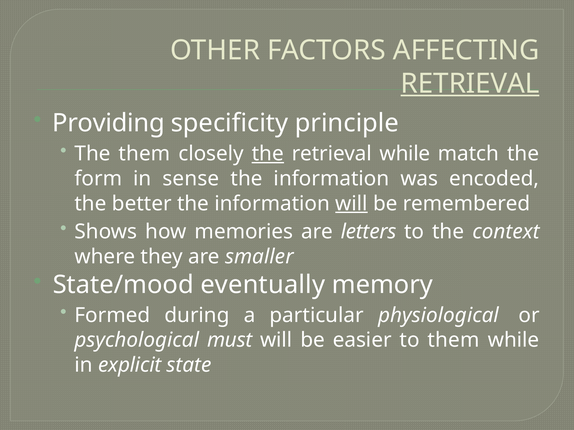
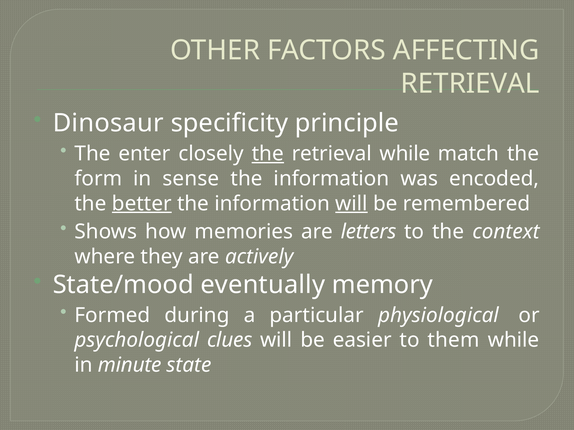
RETRIEVAL at (470, 84) underline: present -> none
Providing: Providing -> Dinosaur
The them: them -> enter
better underline: none -> present
smaller: smaller -> actively
must: must -> clues
explicit: explicit -> minute
